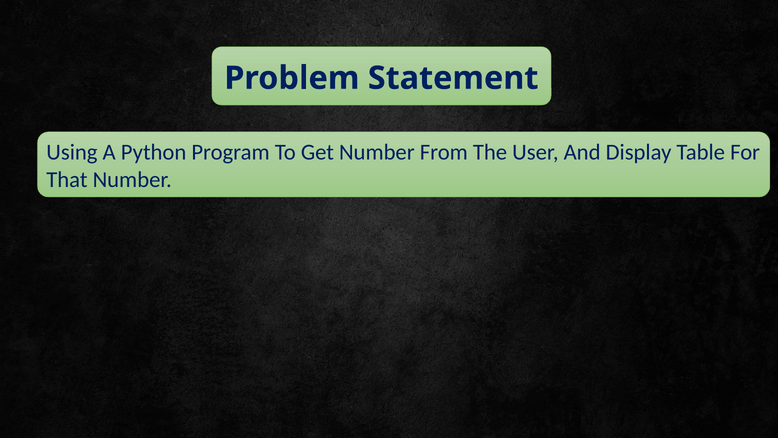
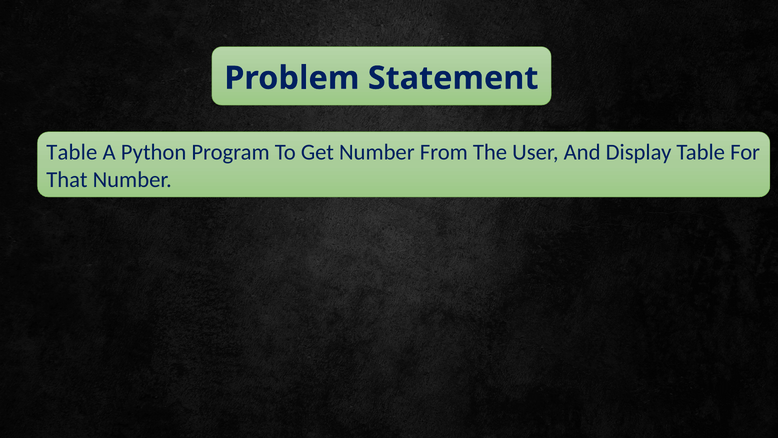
Using at (72, 152): Using -> Table
